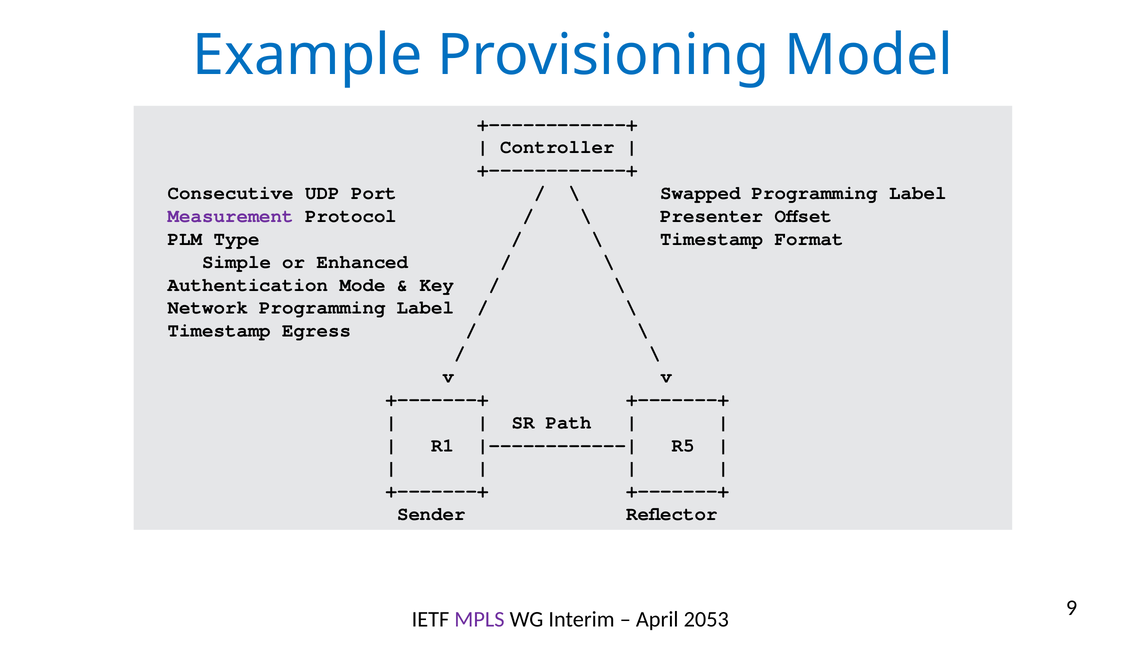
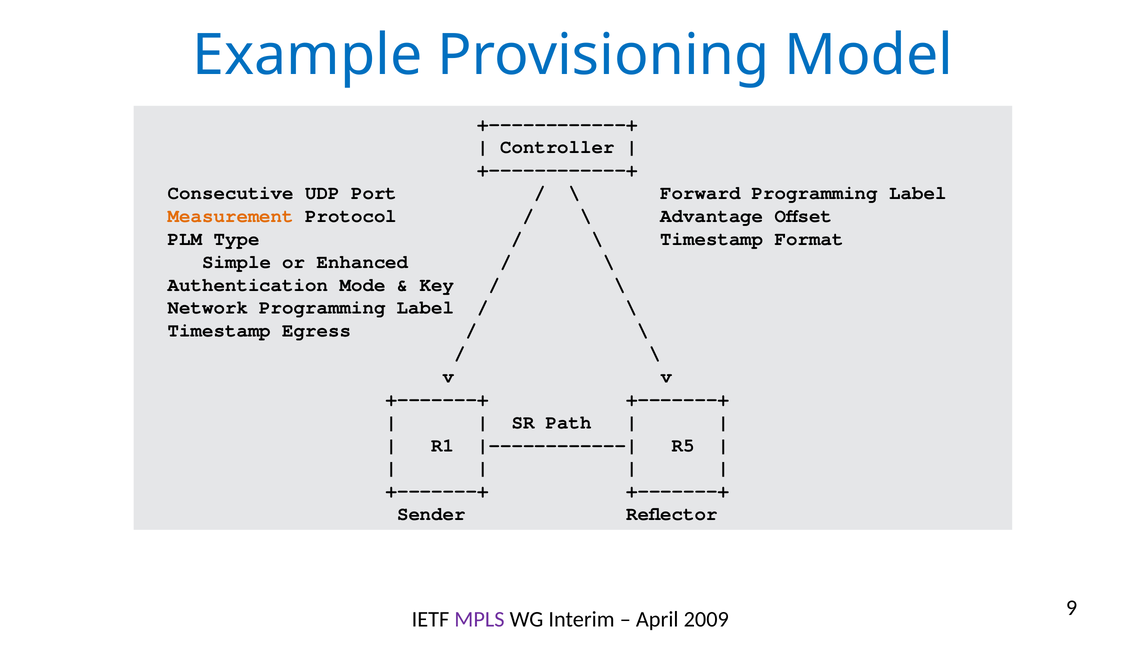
Swapped: Swapped -> Forward
Measurement colour: purple -> orange
Presenter: Presenter -> Advantage
2053: 2053 -> 2009
